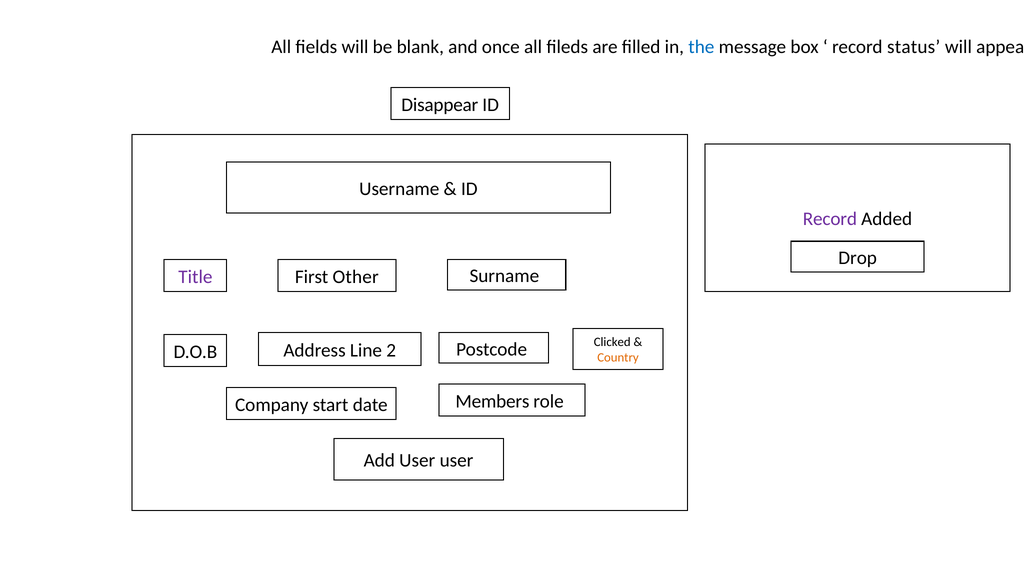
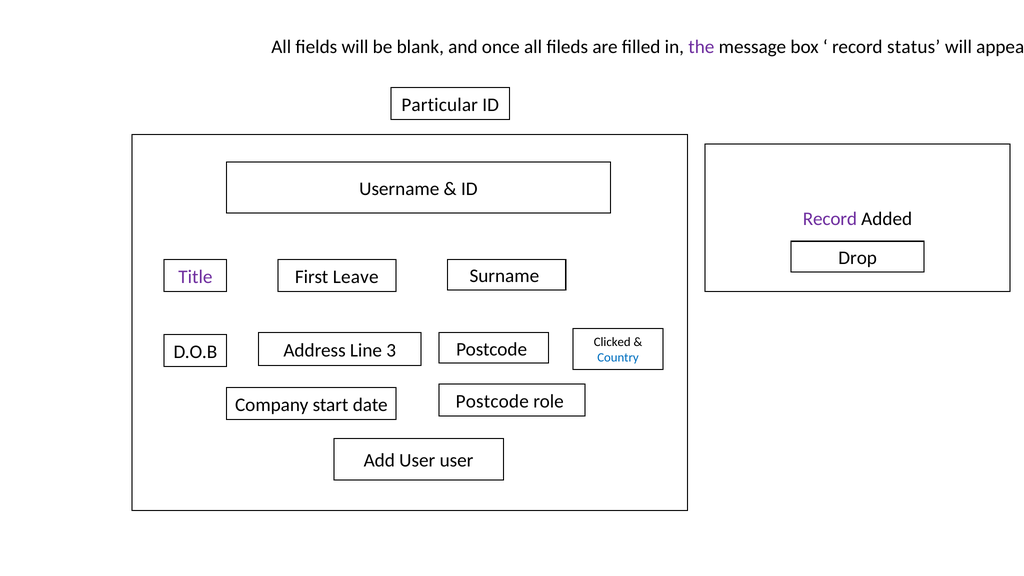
the colour: blue -> purple
Disappear: Disappear -> Particular
Other: Other -> Leave
2: 2 -> 3
Country colour: orange -> blue
date Members: Members -> Postcode
